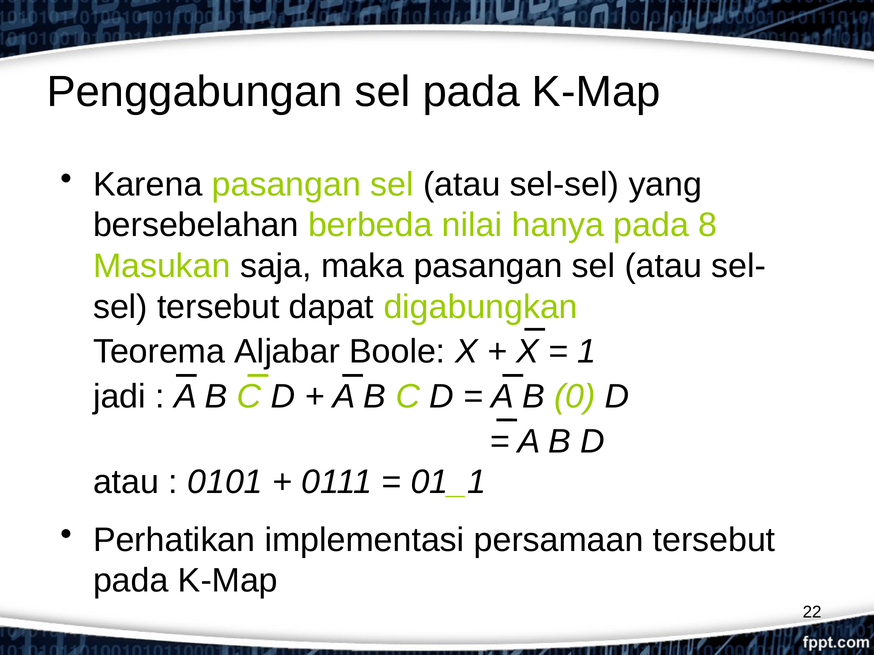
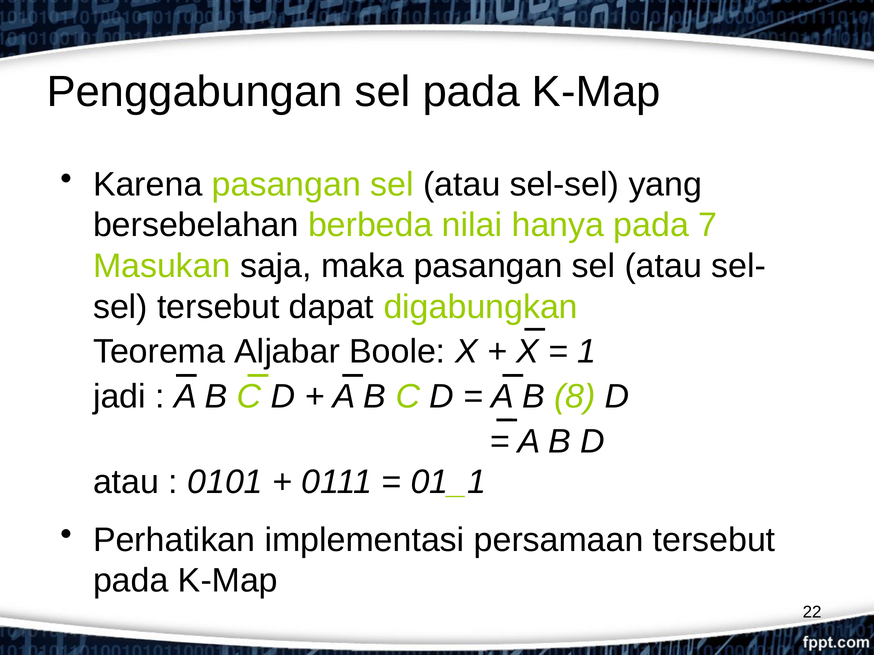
8: 8 -> 7
0: 0 -> 8
